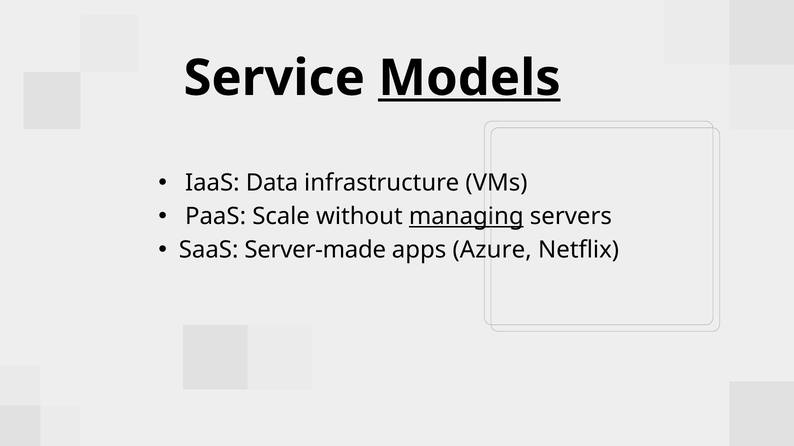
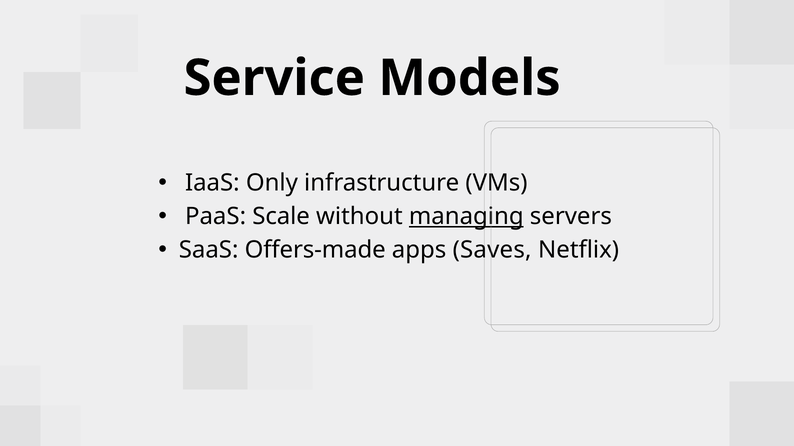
Models underline: present -> none
Data: Data -> Only
Server-made: Server-made -> Offers-made
Azure: Azure -> Saves
